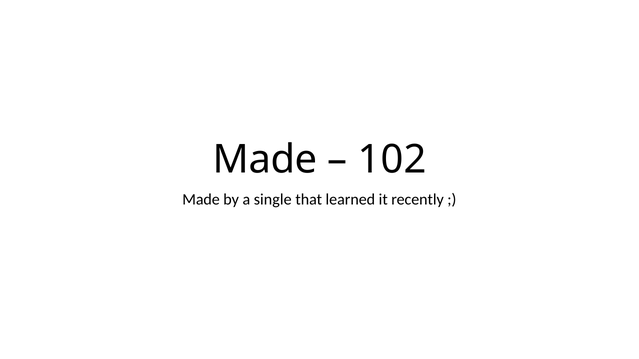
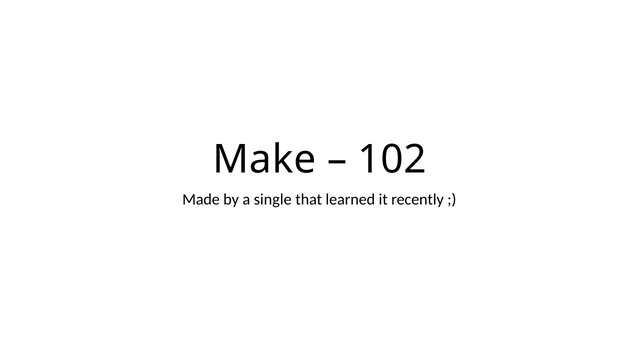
Made at (265, 160): Made -> Make
